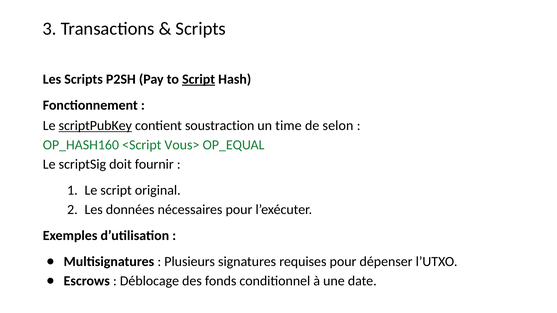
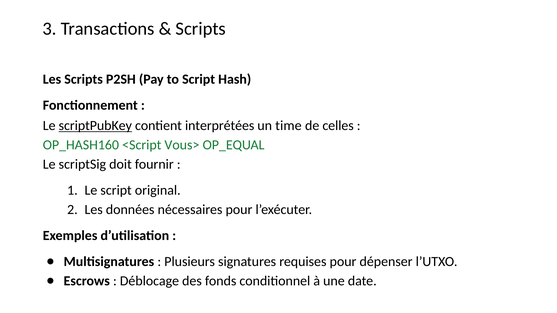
Script at (199, 79) underline: present -> none
soustraction: soustraction -> interprétées
selon: selon -> celles
